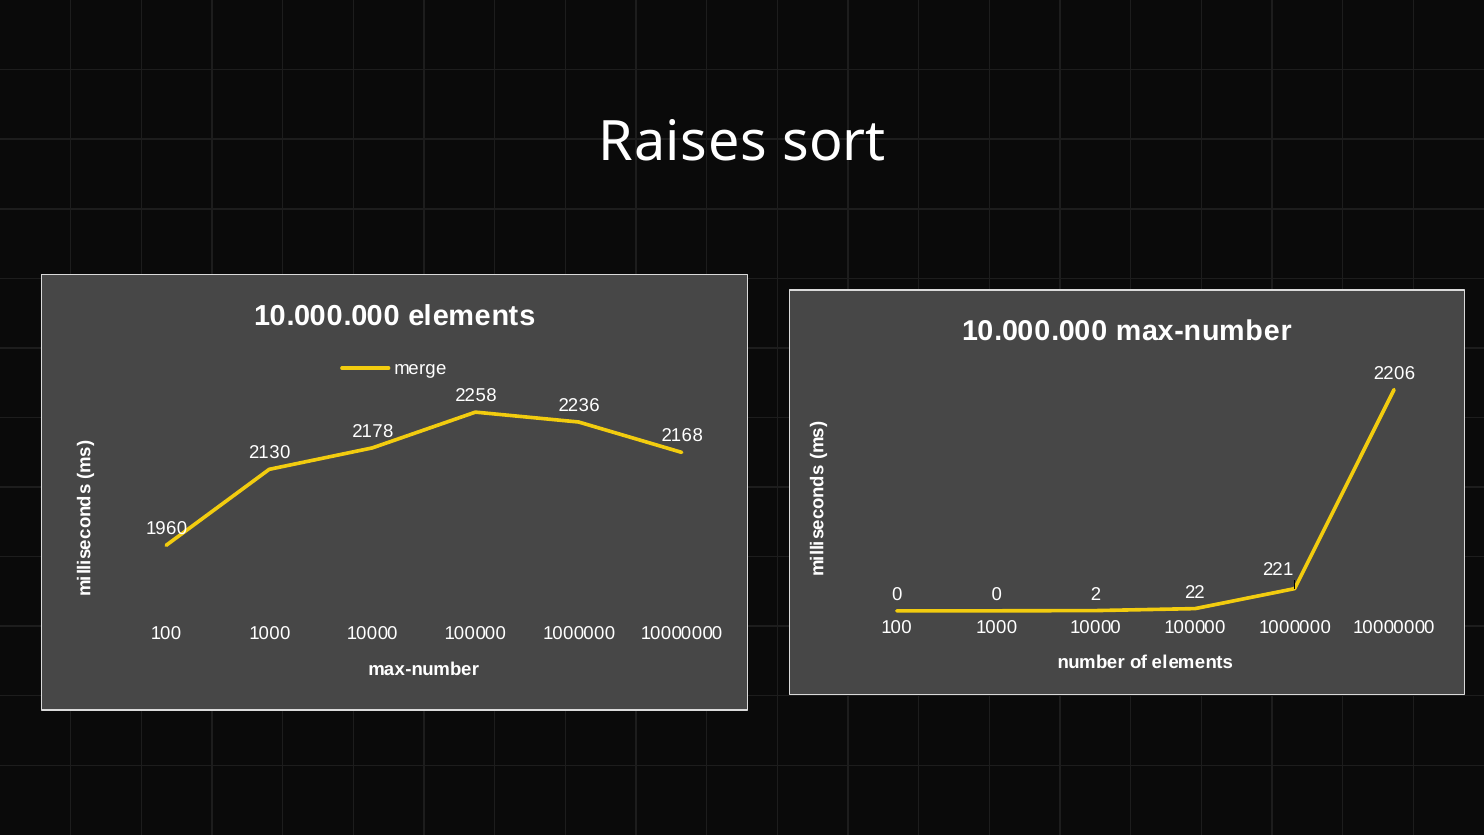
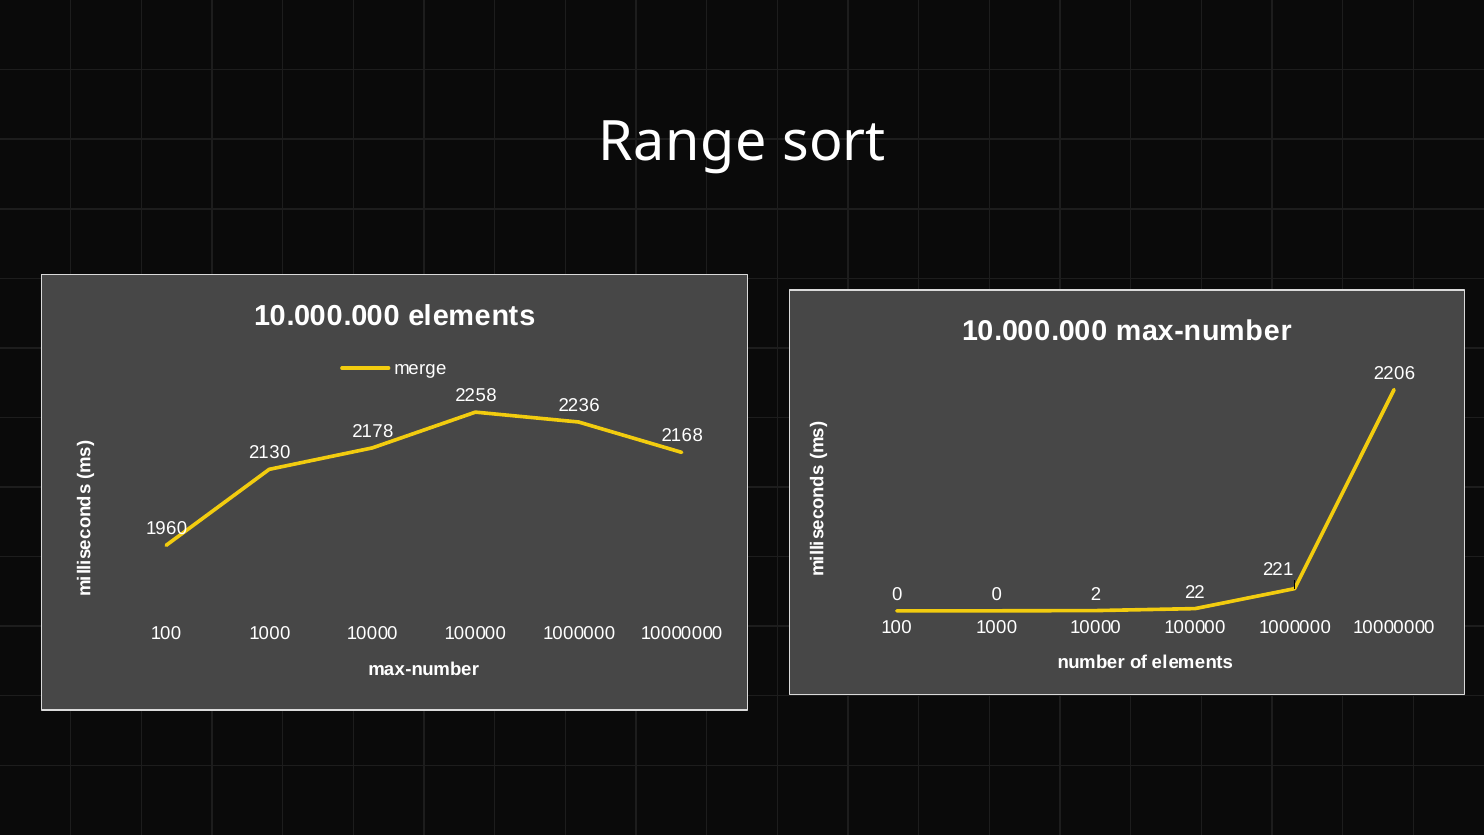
Raises: Raises -> Range
